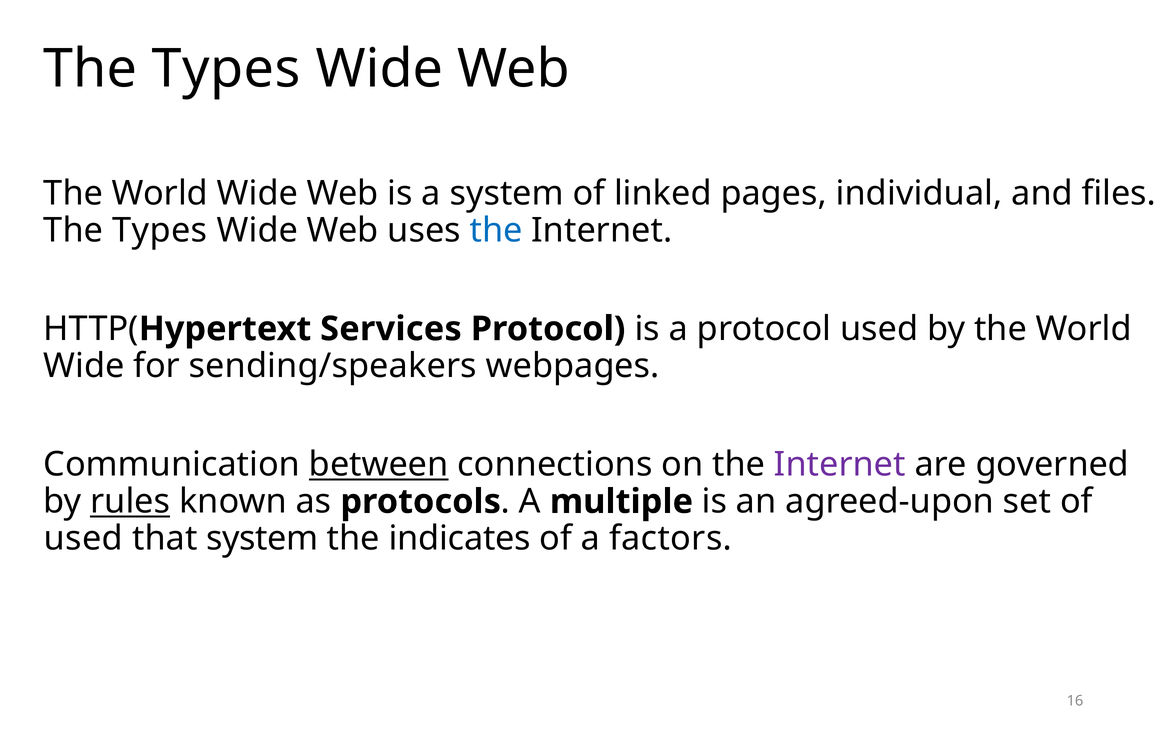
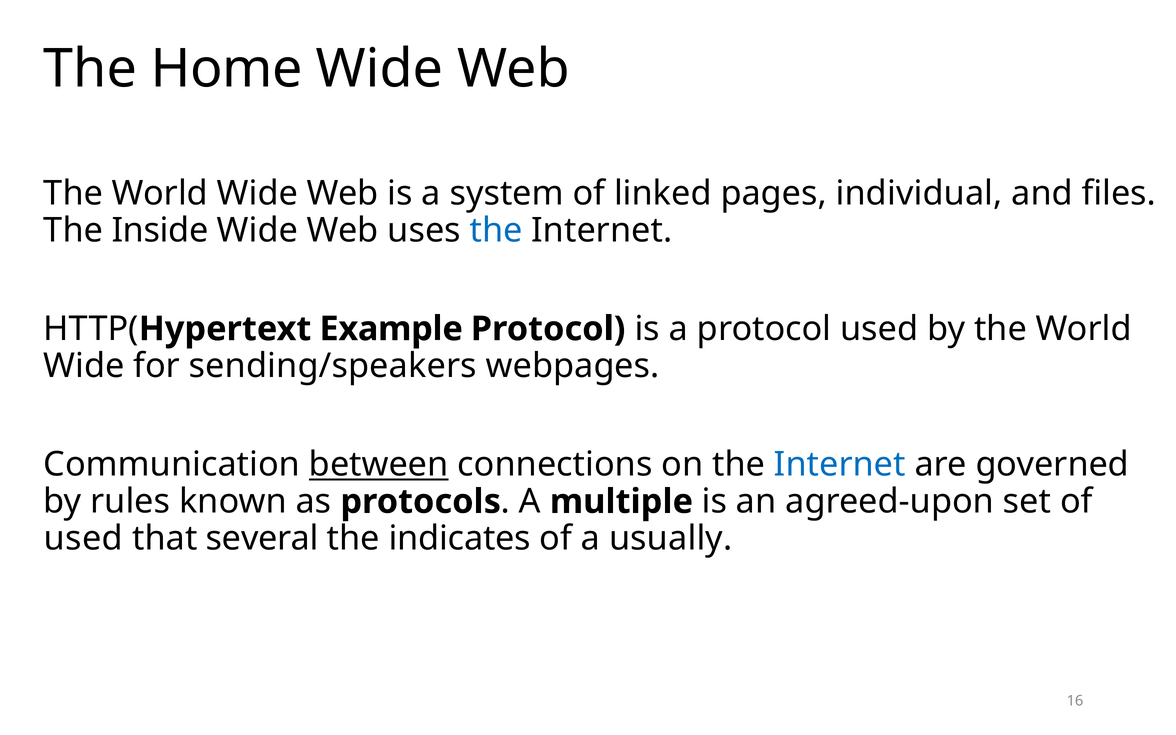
Types at (226, 69): Types -> Home
Types at (160, 230): Types -> Inside
Services: Services -> Example
Internet at (840, 465) colour: purple -> blue
rules underline: present -> none
that system: system -> several
factors: factors -> usually
